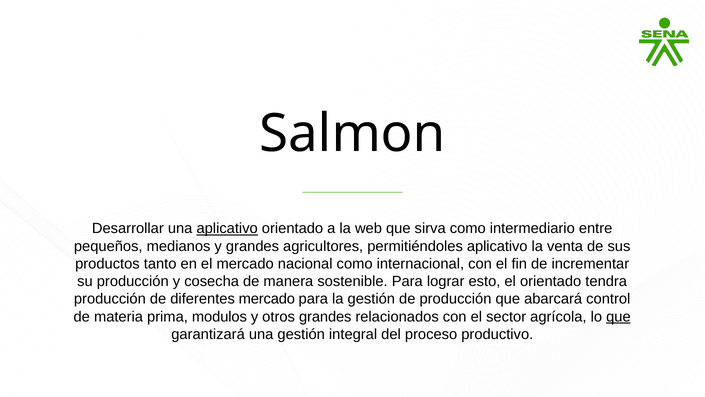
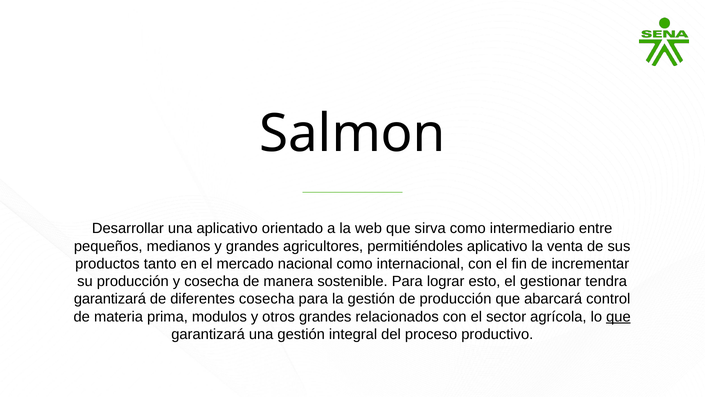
aplicativo at (227, 228) underline: present -> none
el orientado: orientado -> gestionar
producción at (110, 299): producción -> garantizará
diferentes mercado: mercado -> cosecha
